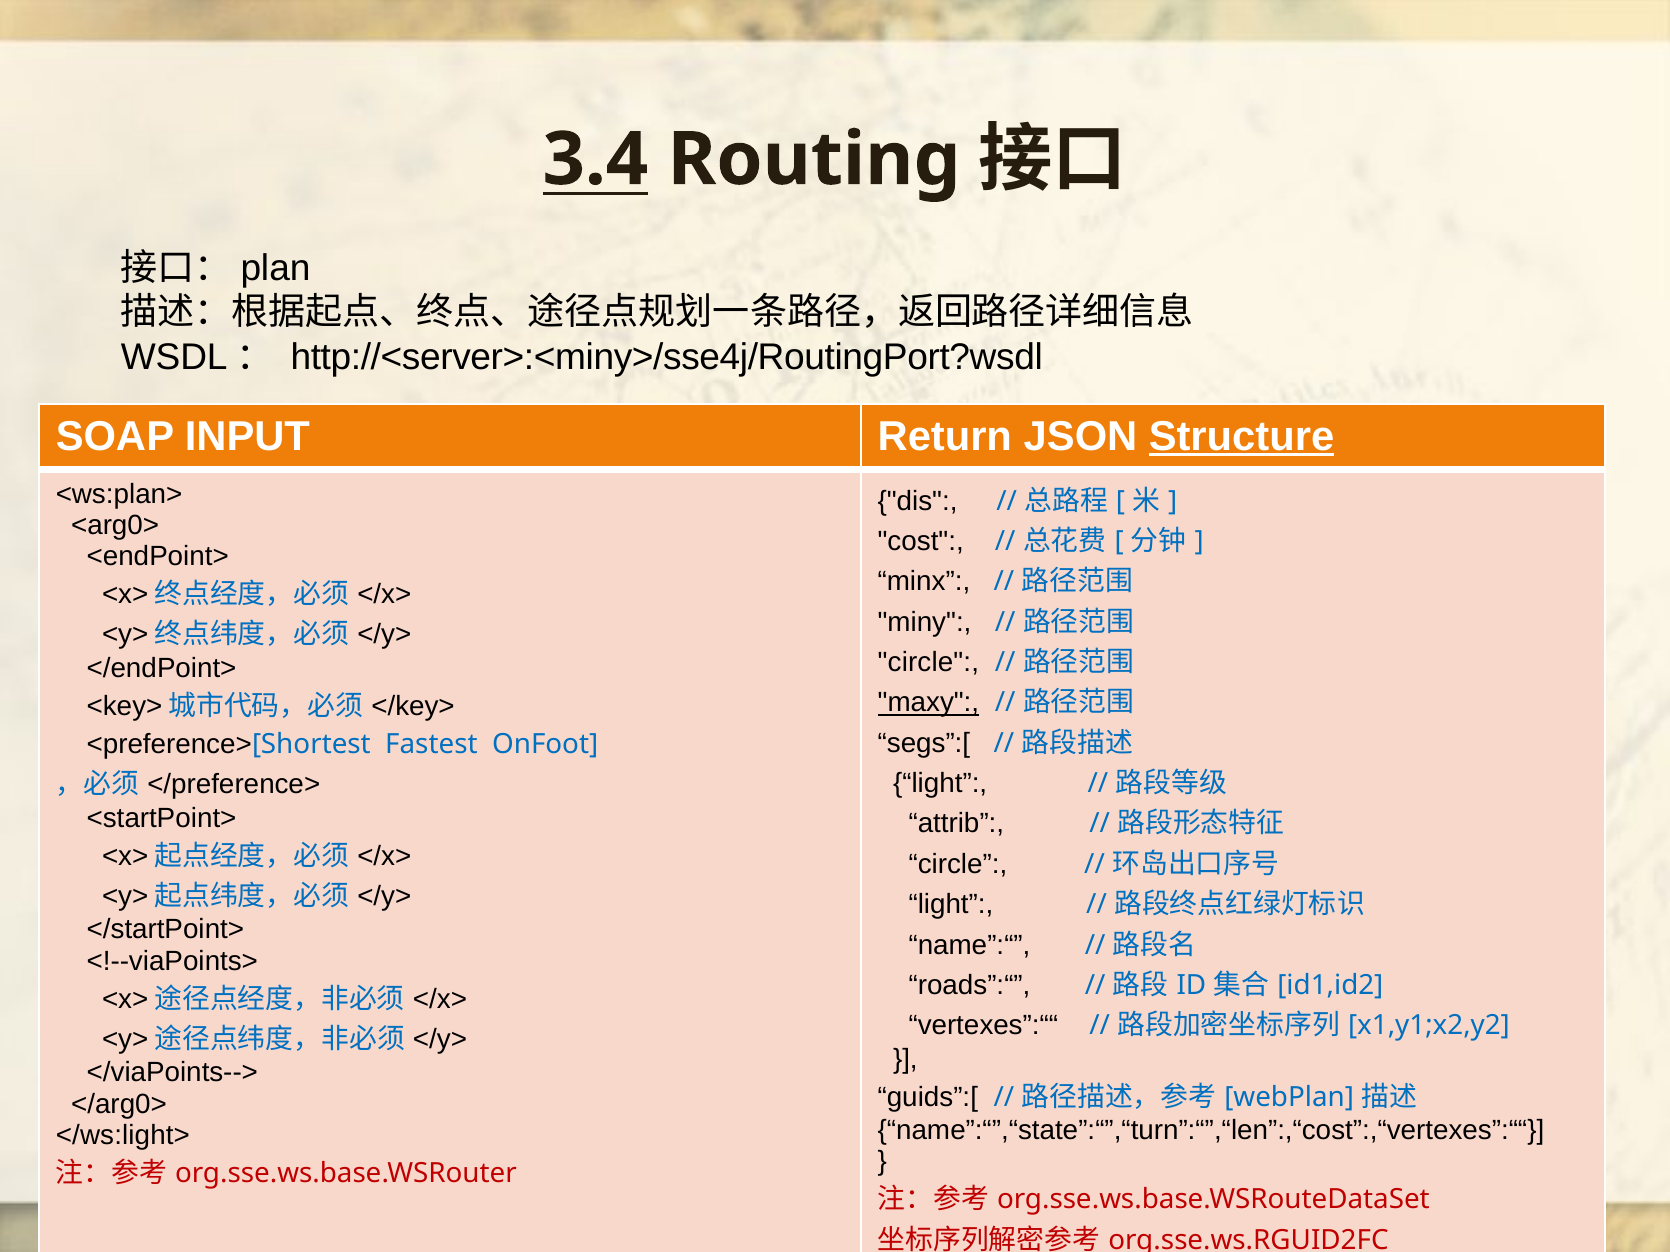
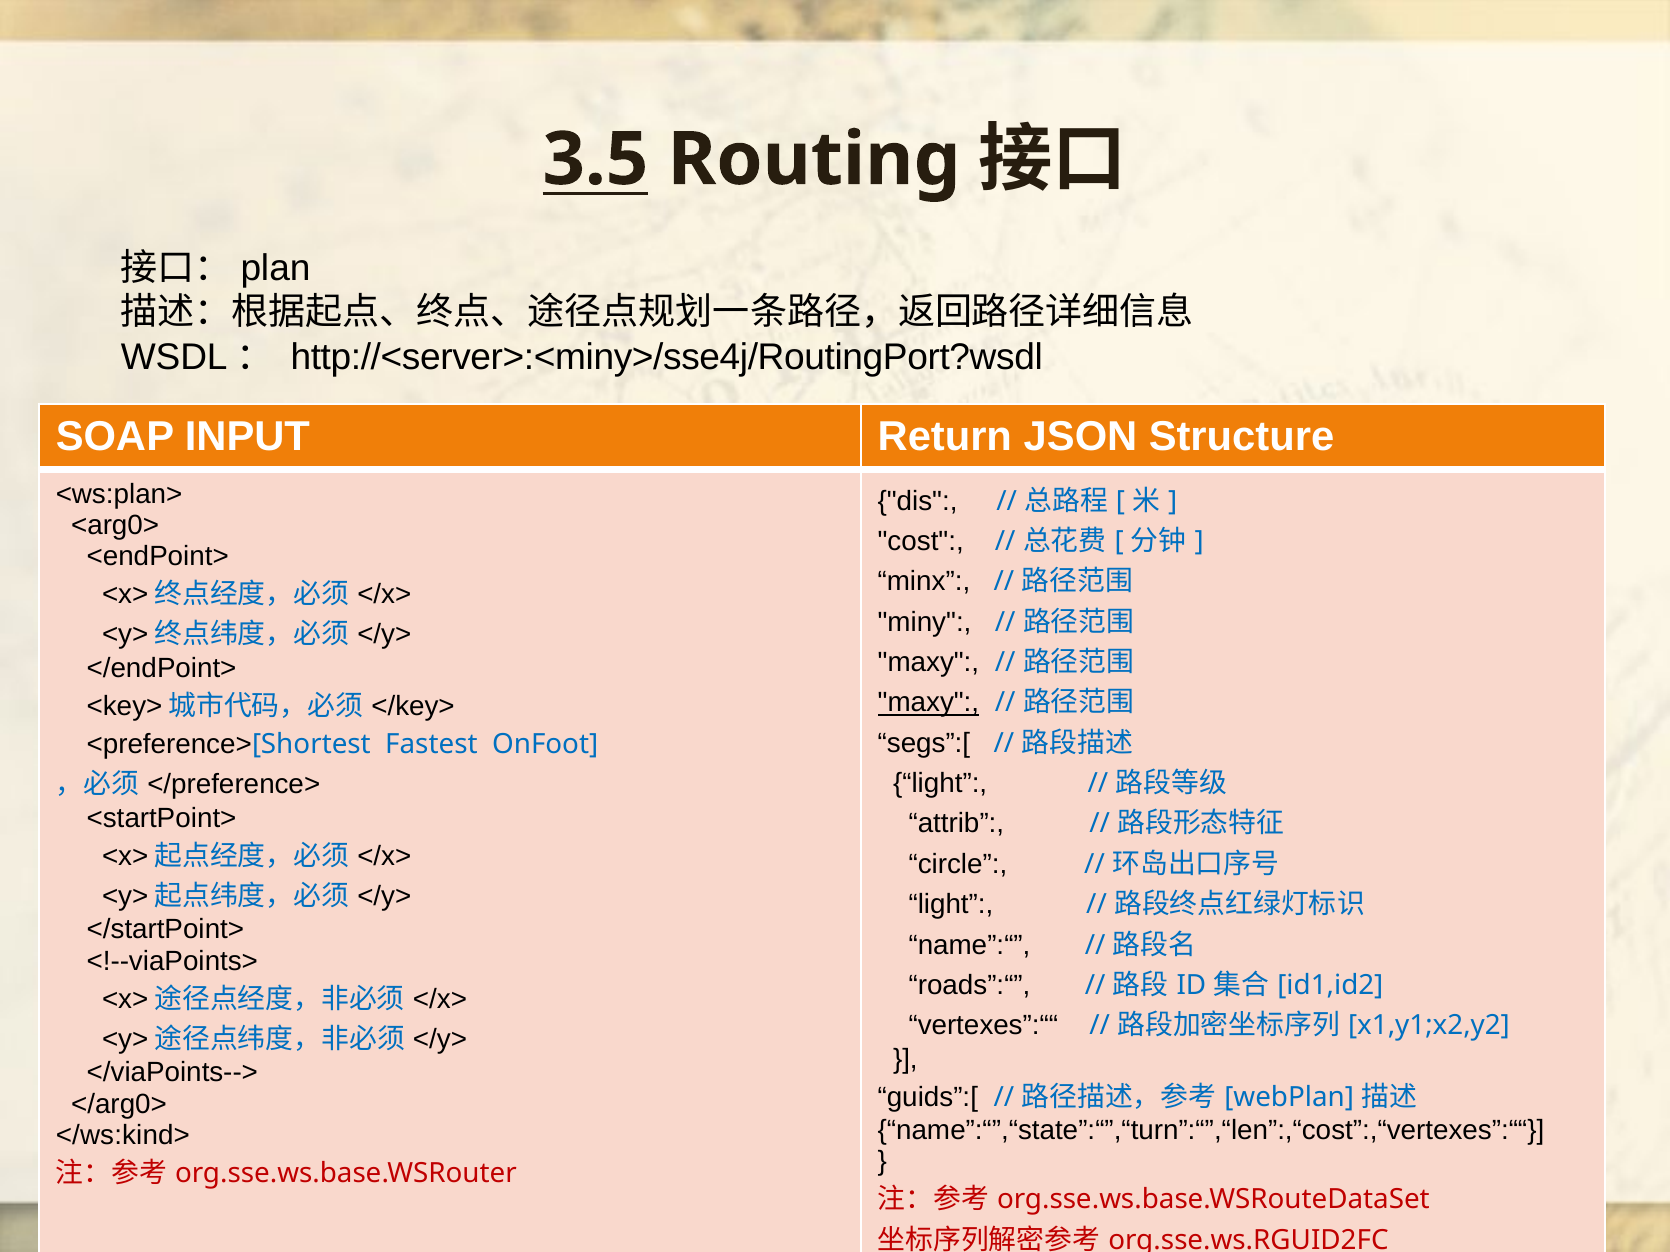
3.4: 3.4 -> 3.5
Structure underline: present -> none
circle at (928, 663): circle -> maxy
</ws:light>: </ws:light> -> </ws:kind>
